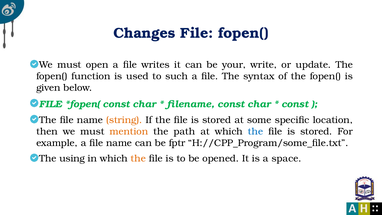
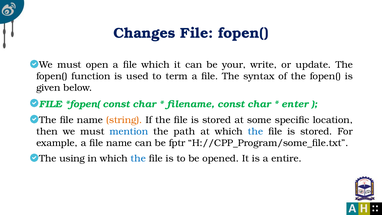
file writes: writes -> which
such: such -> term
const at (295, 104): const -> enter
mention colour: orange -> blue
the at (138, 158) colour: orange -> blue
space: space -> entire
